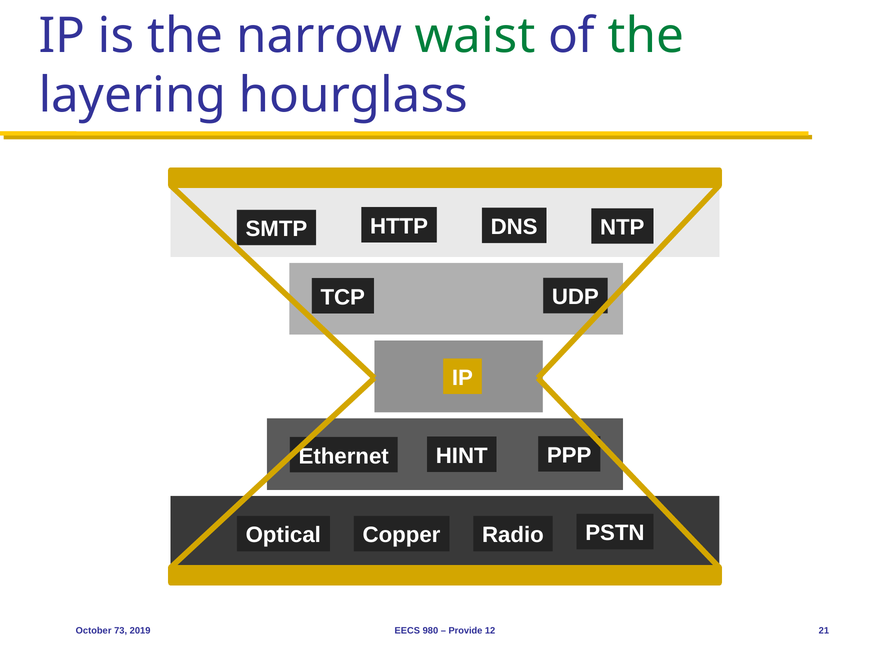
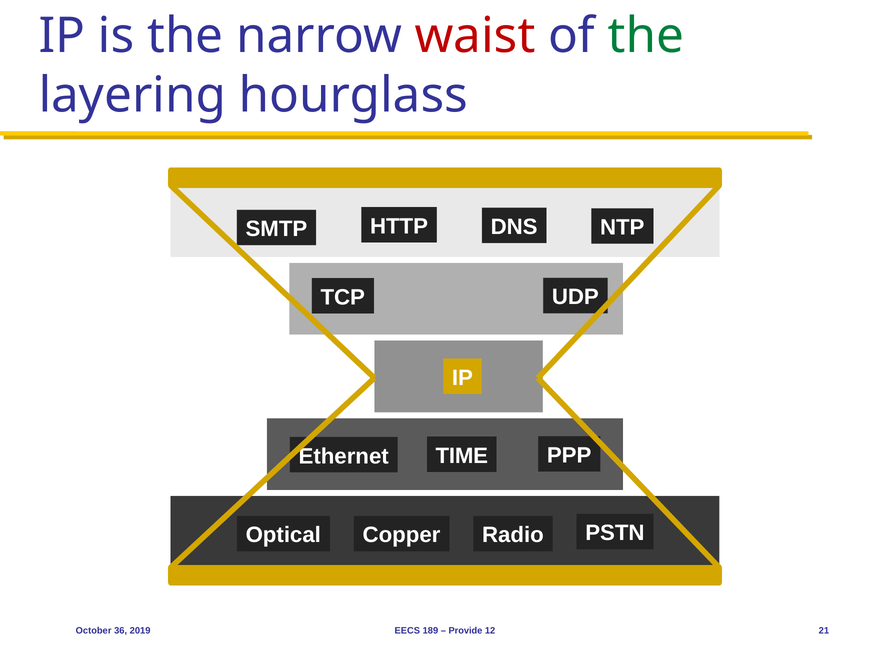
waist colour: green -> red
HINT: HINT -> TIME
73: 73 -> 36
980: 980 -> 189
